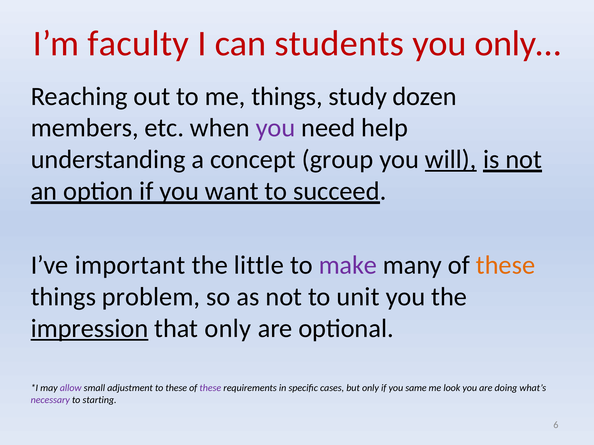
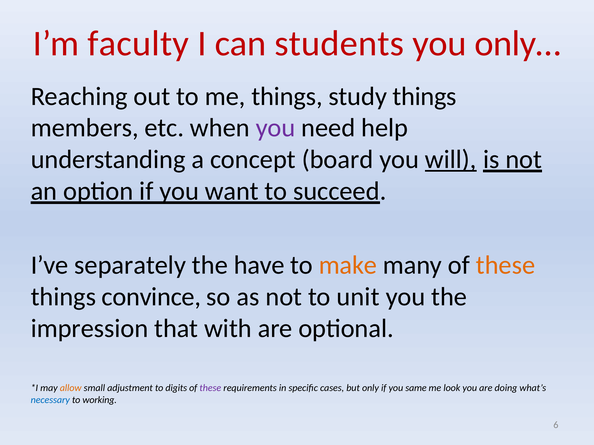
study dozen: dozen -> things
group: group -> board
important: important -> separately
little: little -> have
make colour: purple -> orange
problem: problem -> convince
impression underline: present -> none
that only: only -> with
allow colour: purple -> orange
to these: these -> digits
necessary colour: purple -> blue
starting: starting -> working
